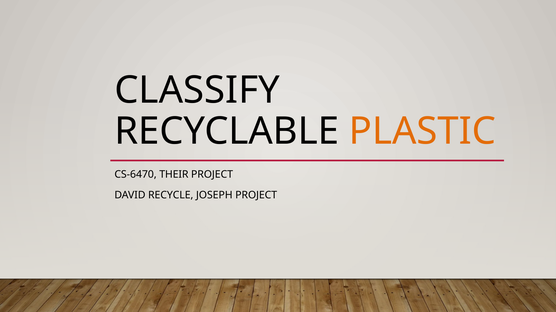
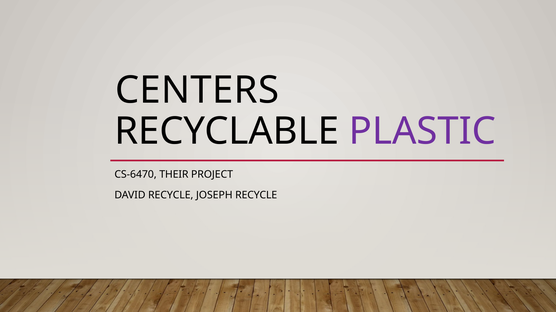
CLASSIFY: CLASSIFY -> CENTERS
PLASTIC colour: orange -> purple
JOSEPH PROJECT: PROJECT -> RECYCLE
